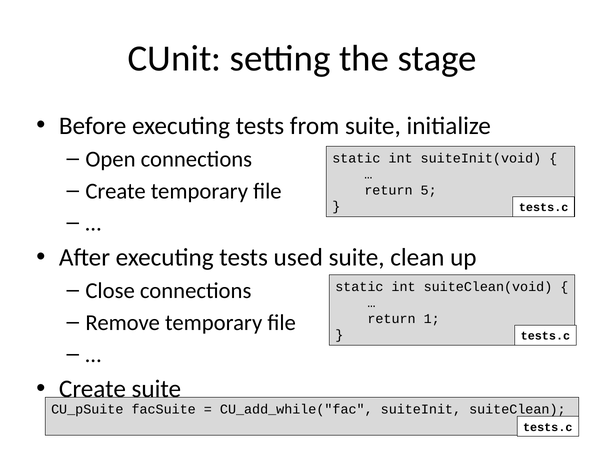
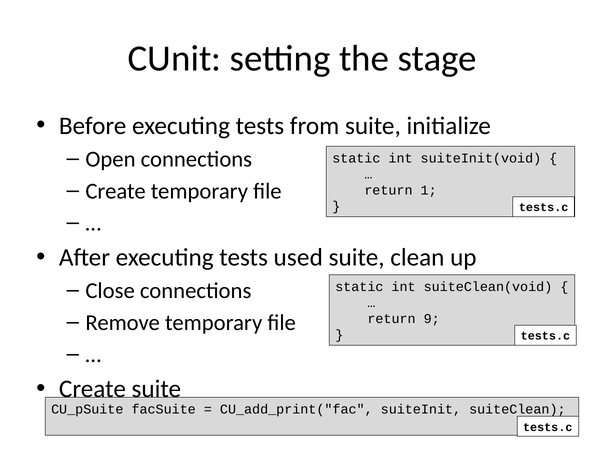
5: 5 -> 1
1: 1 -> 9
CU_add_while("fac: CU_add_while("fac -> CU_add_print("fac
